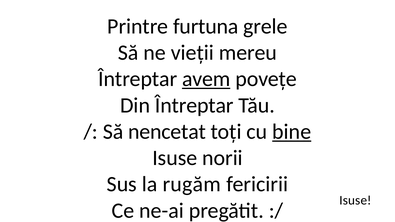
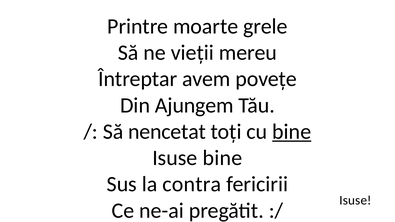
furtuna: furtuna -> moarte
avem underline: present -> none
Din Întreptar: Întreptar -> Ajungem
Isuse norii: norii -> bine
rugăm: rugăm -> contra
